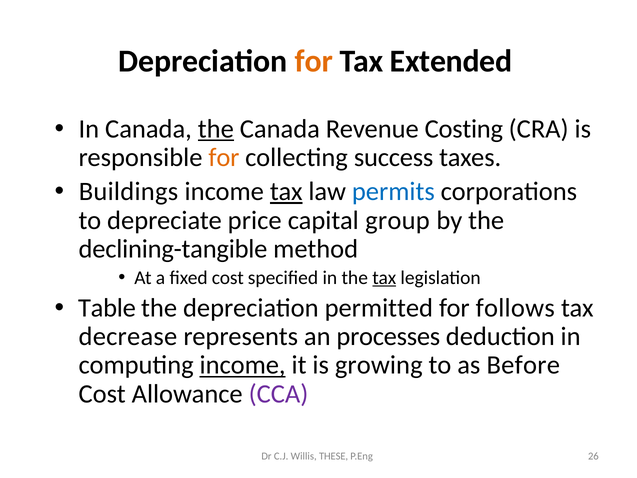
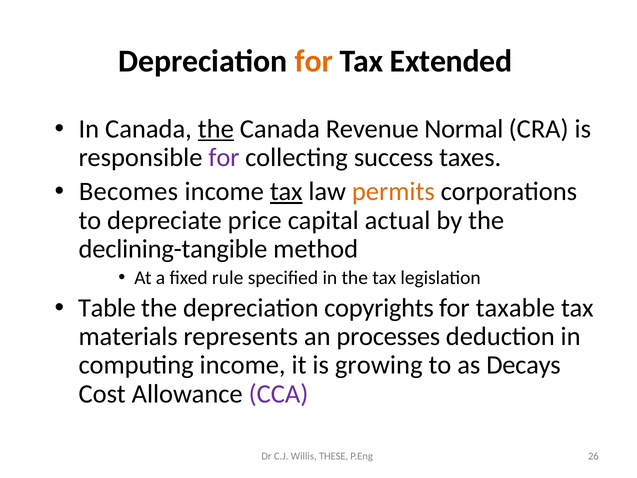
Costing: Costing -> Normal
for at (224, 157) colour: orange -> purple
Buildings: Buildings -> Becomes
permits colour: blue -> orange
group: group -> actual
fixed cost: cost -> rule
tax at (384, 278) underline: present -> none
permitted: permitted -> copyrights
follows: follows -> taxable
decrease: decrease -> materials
income at (243, 365) underline: present -> none
Before: Before -> Decays
